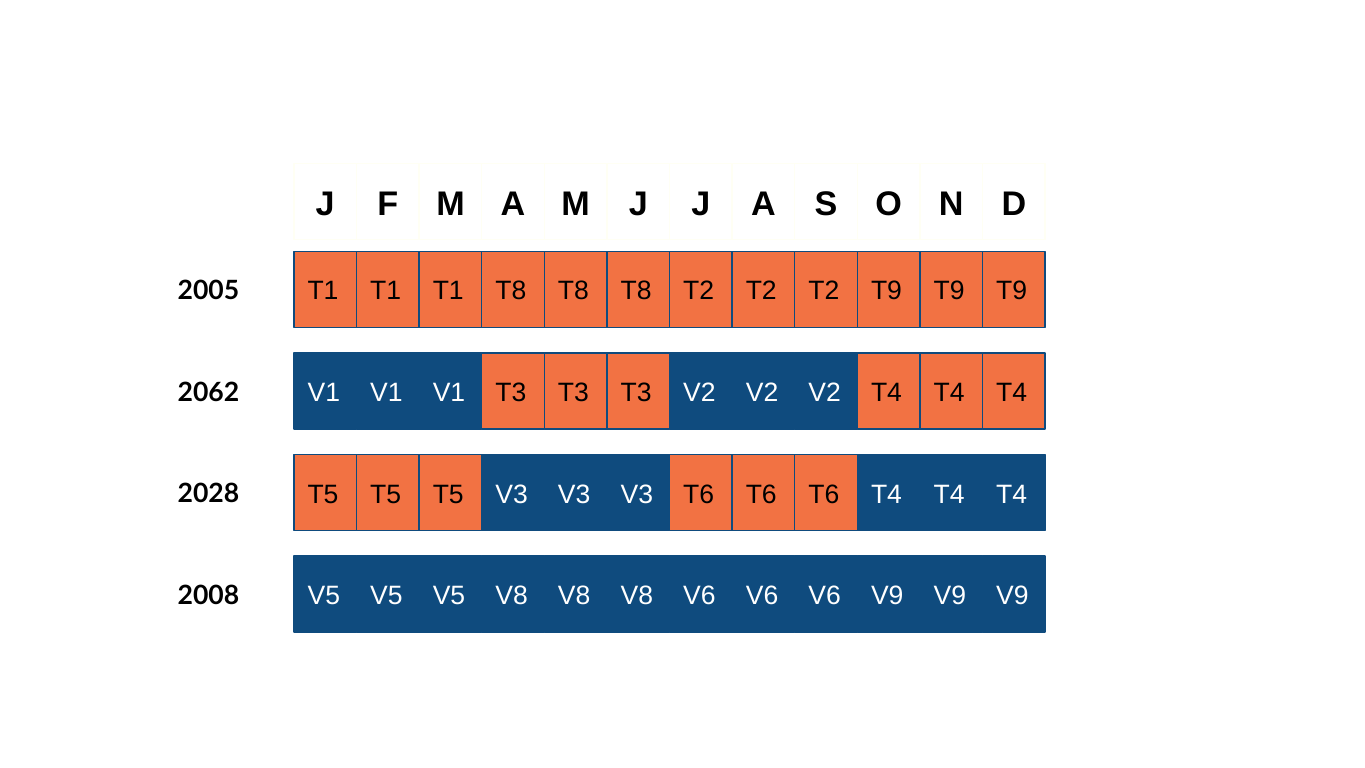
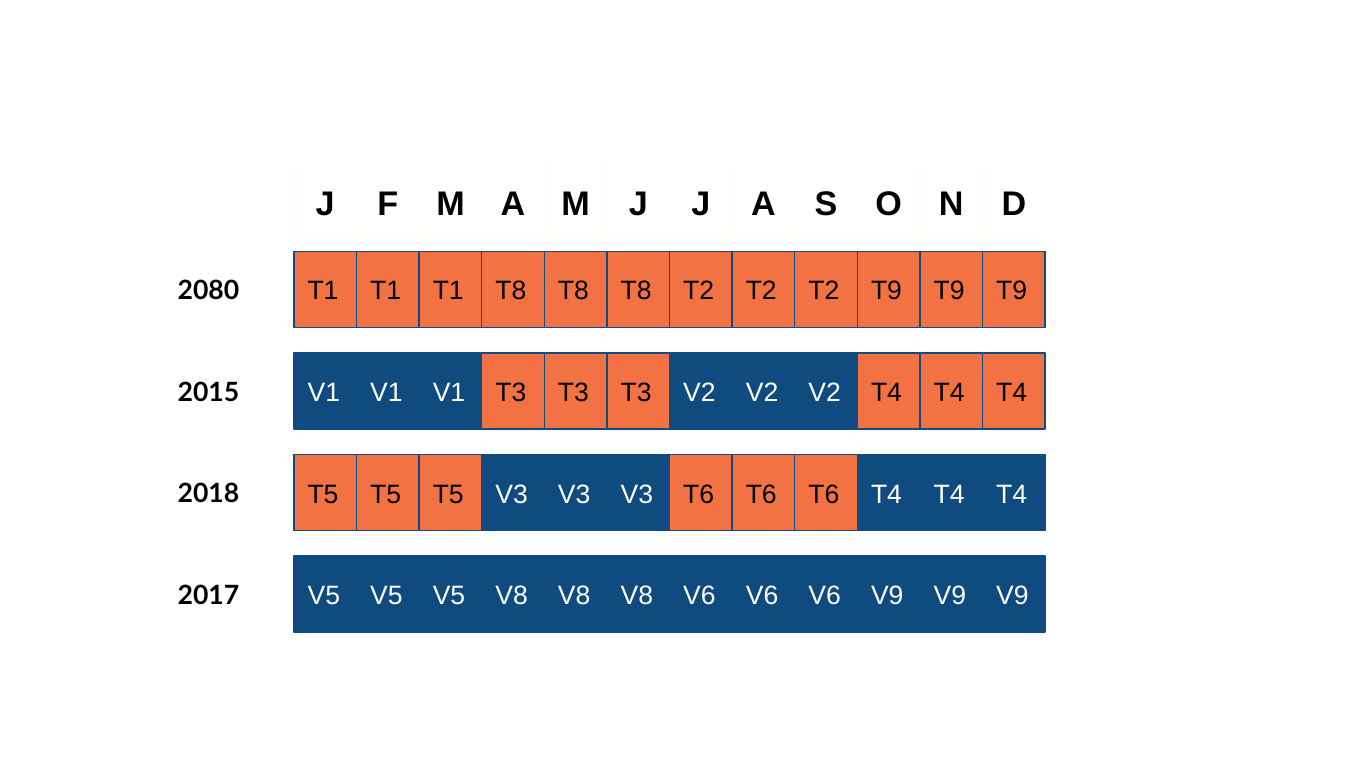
2005: 2005 -> 2080
2062: 2062 -> 2015
2028: 2028 -> 2018
2008: 2008 -> 2017
